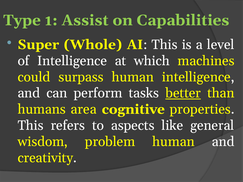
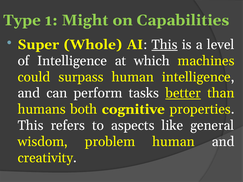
Assist: Assist -> Might
This at (165, 45) underline: none -> present
area: area -> both
